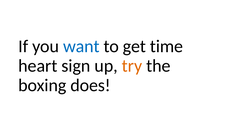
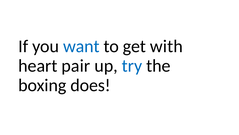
time: time -> with
sign: sign -> pair
try colour: orange -> blue
